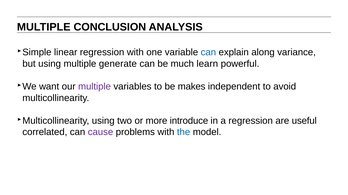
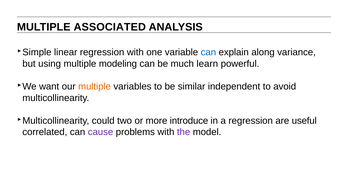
CONCLUSION: CONCLUSION -> ASSOCIATED
generate: generate -> modeling
multiple at (95, 87) colour: purple -> orange
makes: makes -> similar
using at (103, 121): using -> could
the colour: blue -> purple
